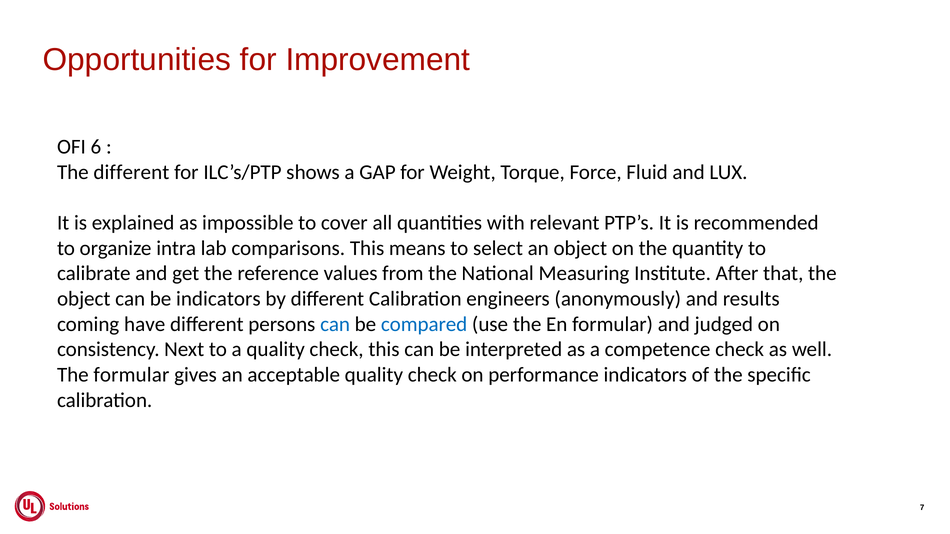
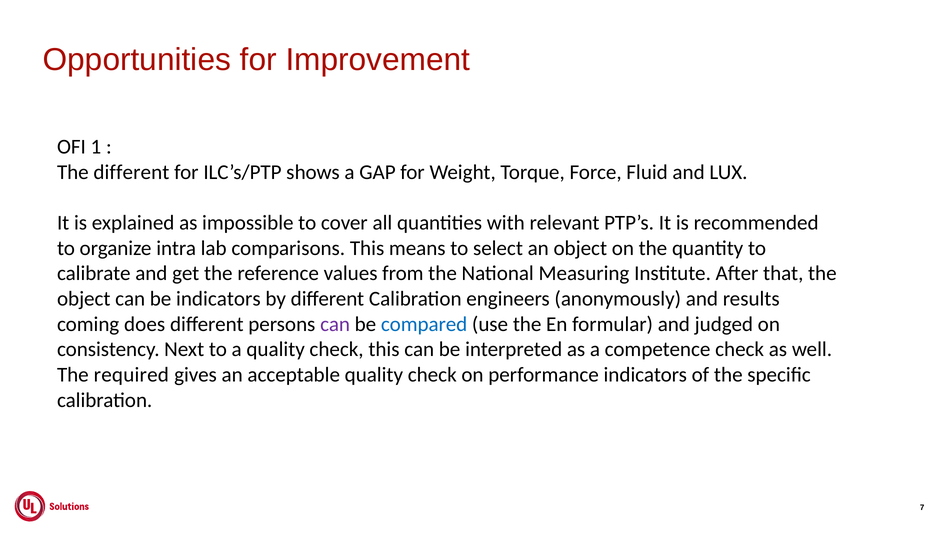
6: 6 -> 1
have: have -> does
can at (335, 324) colour: blue -> purple
The formular: formular -> required
